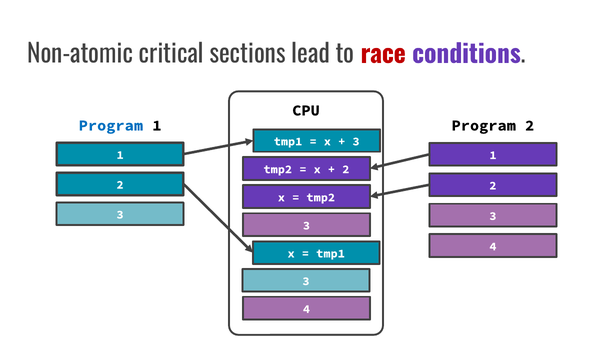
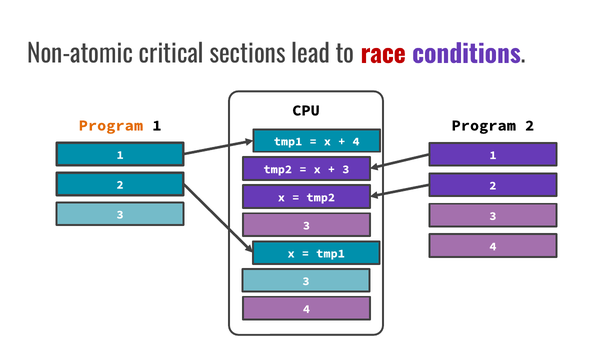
Program at (111, 125) colour: blue -> orange
3 at (356, 141): 3 -> 4
2 at (346, 169): 2 -> 3
